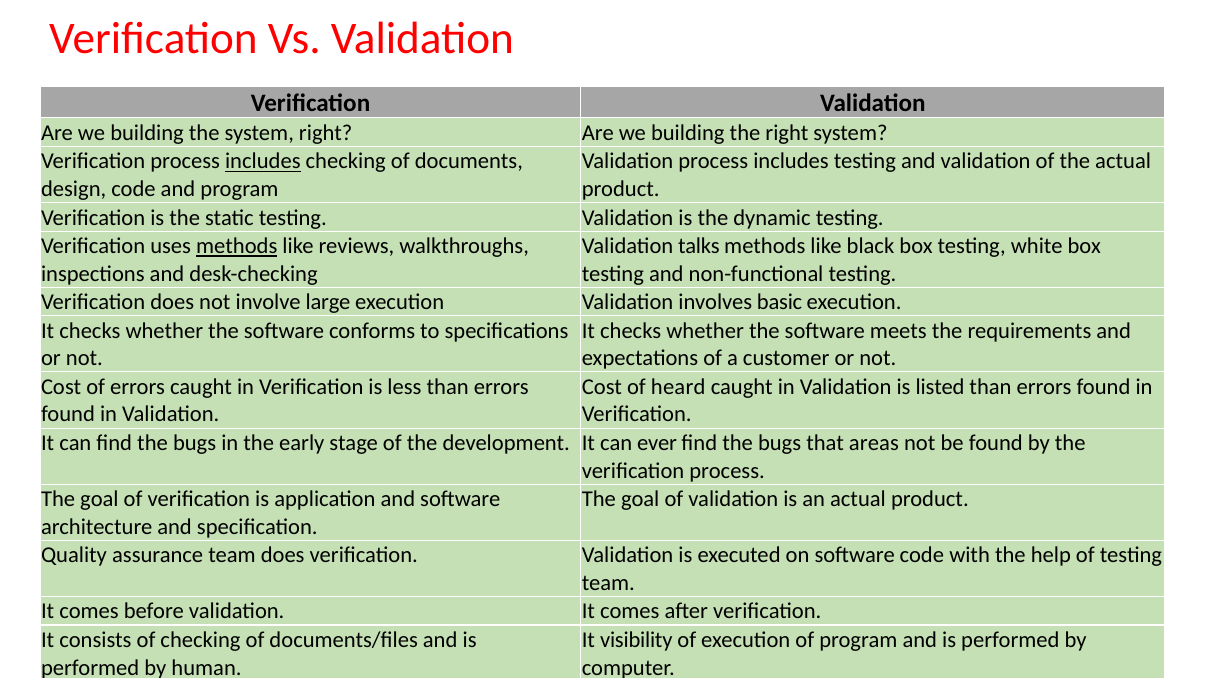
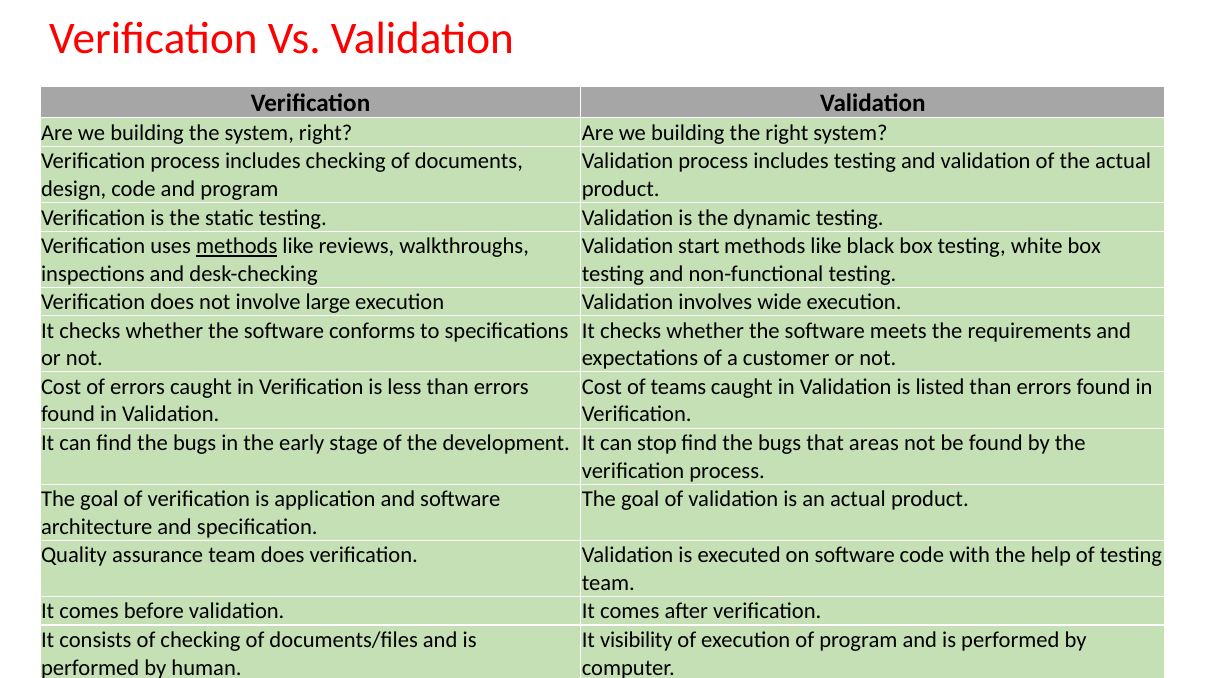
includes at (263, 161) underline: present -> none
talks: talks -> start
basic: basic -> wide
heard: heard -> teams
ever: ever -> stop
